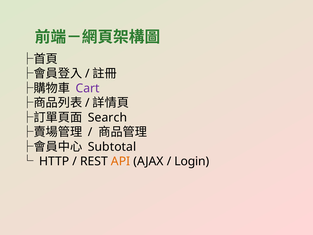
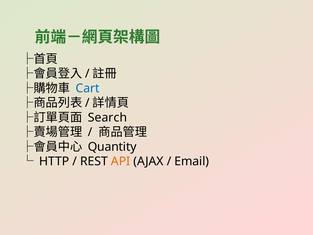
Cart colour: purple -> blue
Subtotal: Subtotal -> Quantity
Login: Login -> Email
